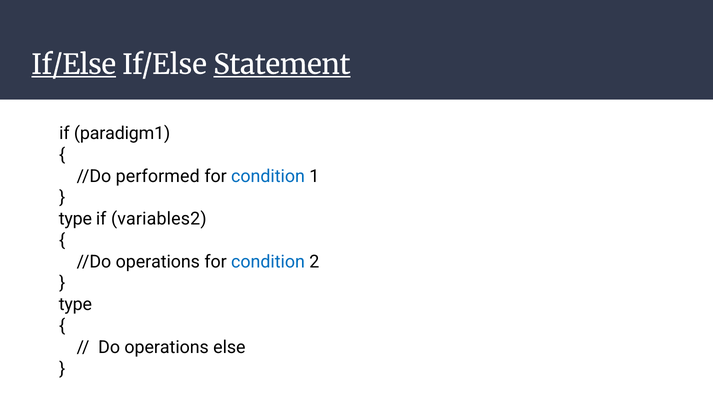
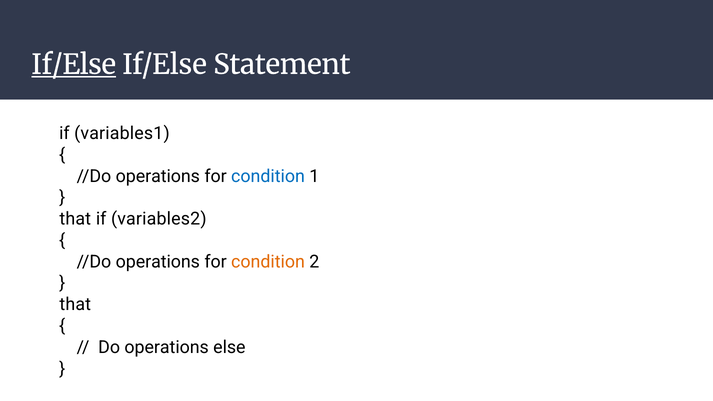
Statement underline: present -> none
paradigm1: paradigm1 -> variables1
performed at (158, 176): performed -> operations
type at (75, 219): type -> that
condition at (268, 262) colour: blue -> orange
type at (75, 305): type -> that
